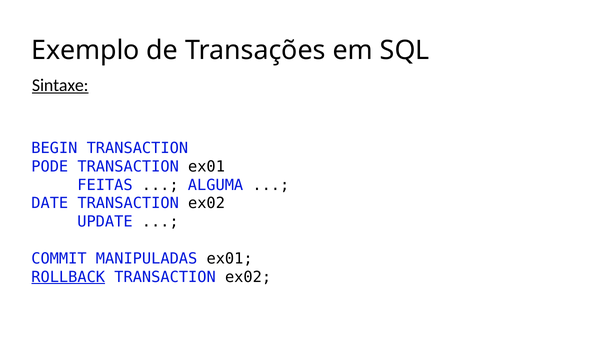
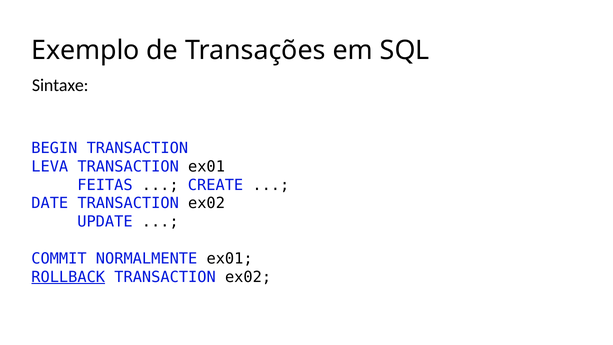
Sintaxe underline: present -> none
PODE: PODE -> LEVA
ALGUMA: ALGUMA -> CREATE
MANIPULADAS: MANIPULADAS -> NORMALMENTE
